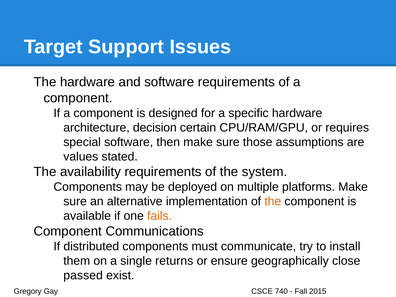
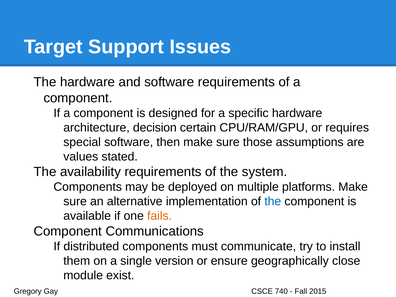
the at (273, 201) colour: orange -> blue
returns: returns -> version
passed: passed -> module
